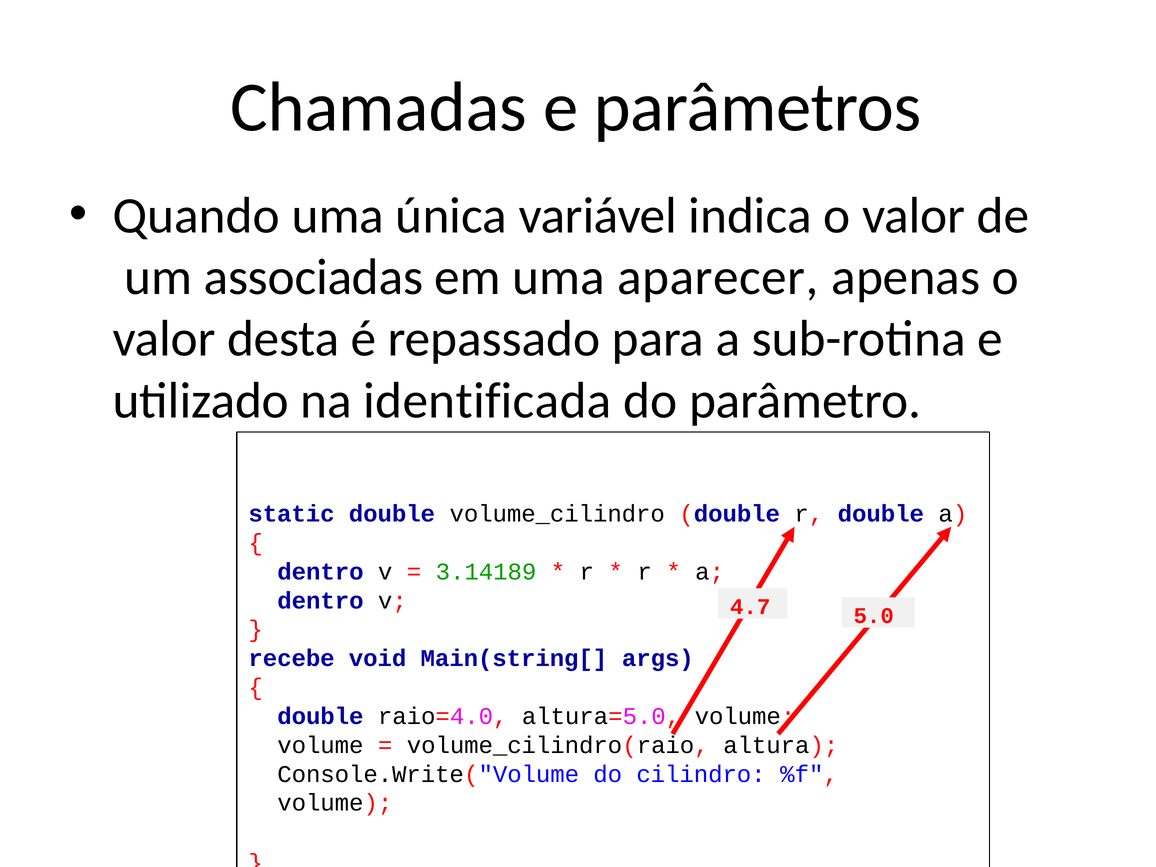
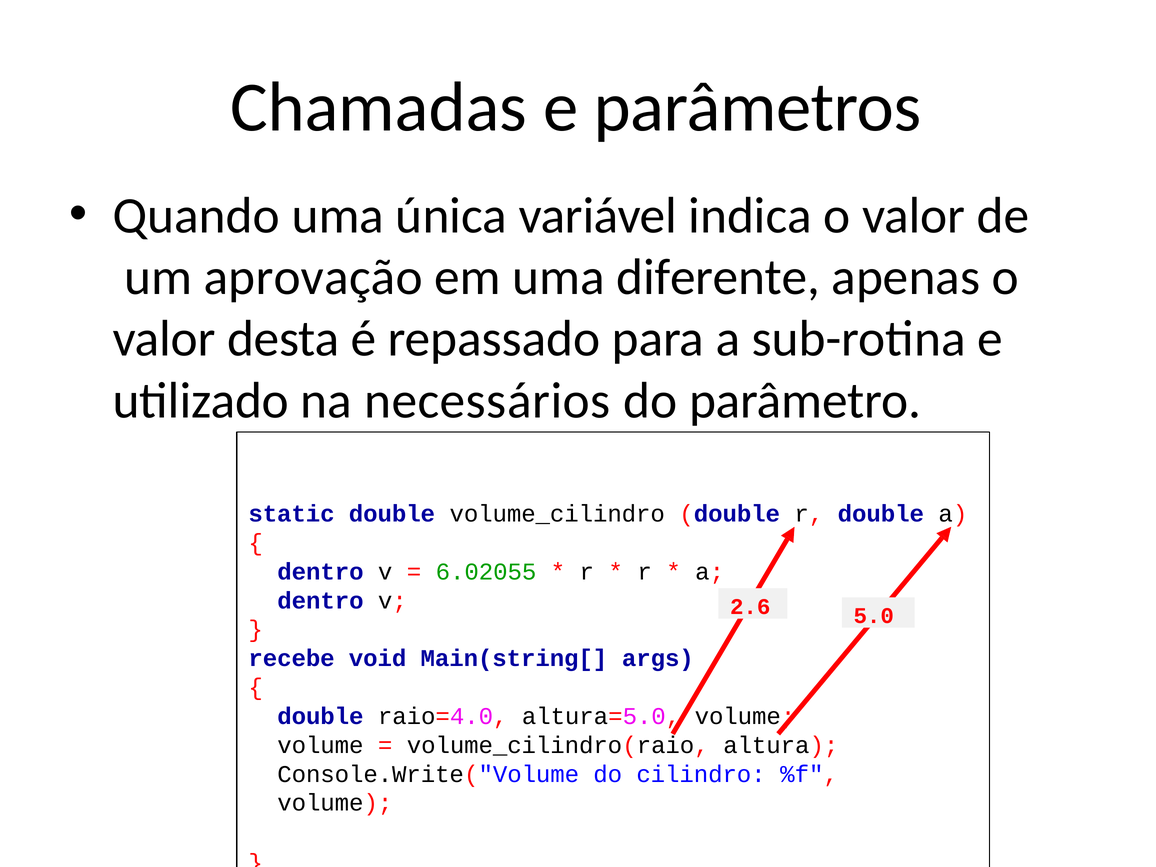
associadas: associadas -> aprovação
aparecer: aparecer -> diferente
identificada: identificada -> necessários
3.14189: 3.14189 -> 6.02055
4.7: 4.7 -> 2.6
